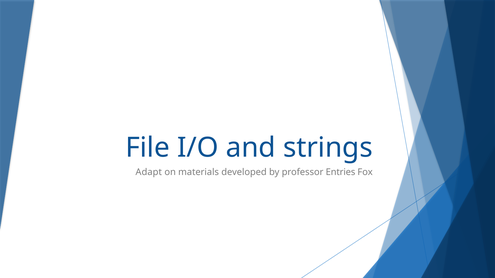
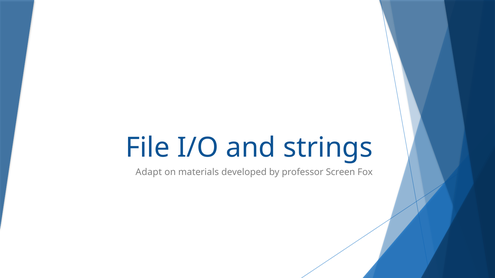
Entries: Entries -> Screen
